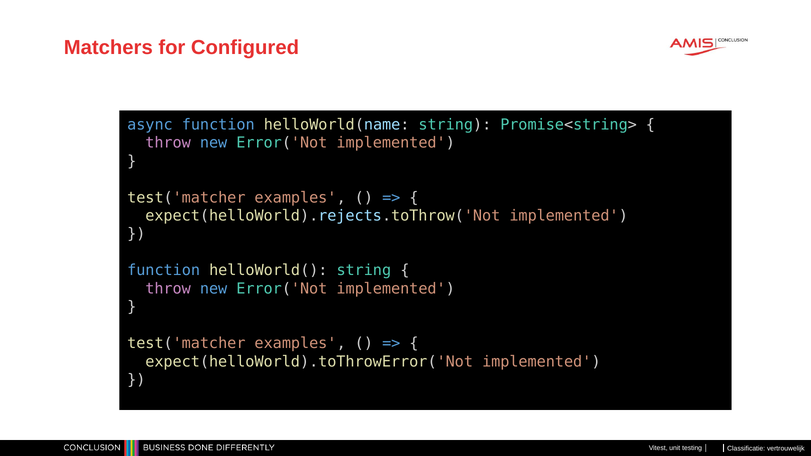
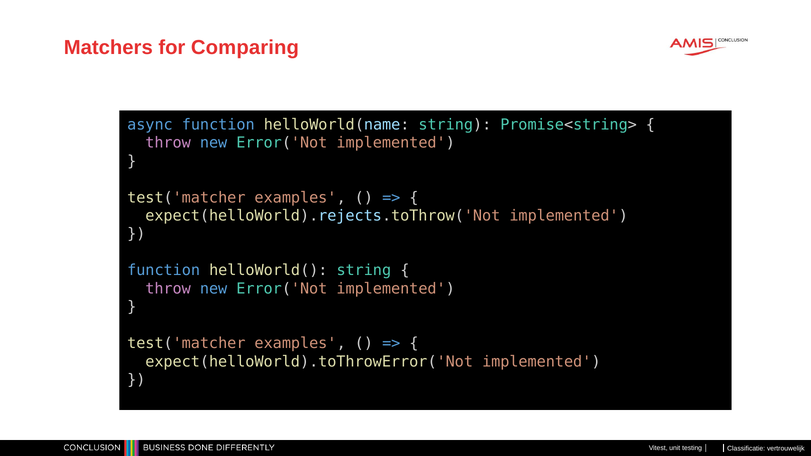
Configured: Configured -> Comparing
